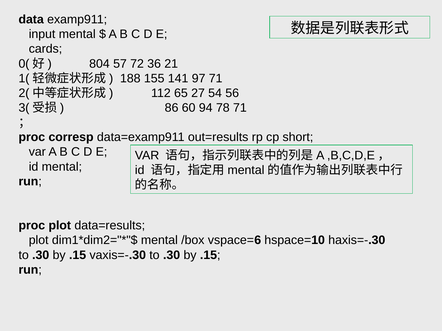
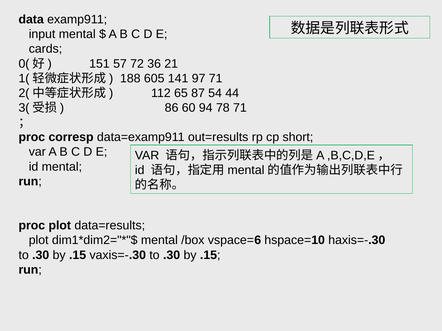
804: 804 -> 151
155: 155 -> 605
27: 27 -> 87
56: 56 -> 44
